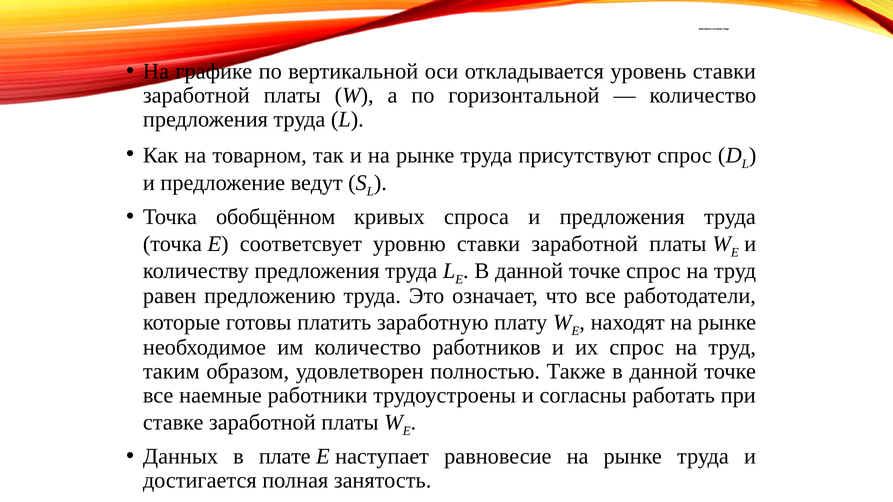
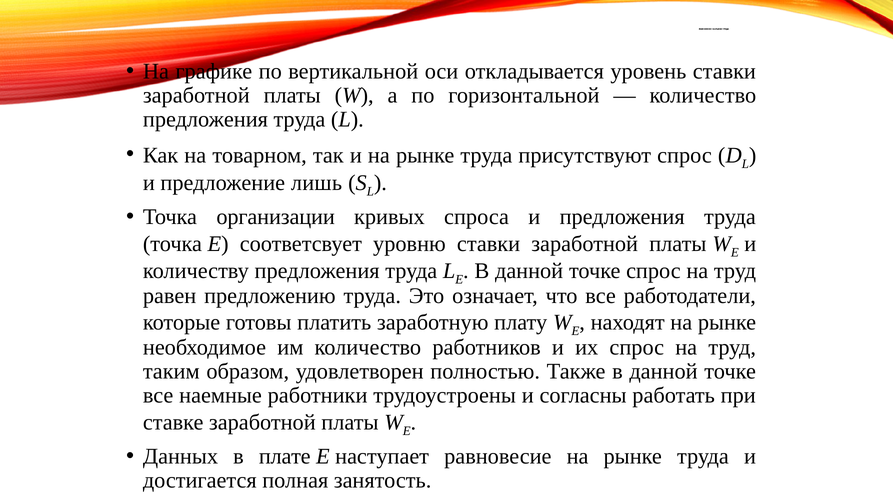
ведут: ведут -> лишь
обобщённом: обобщённом -> организации
